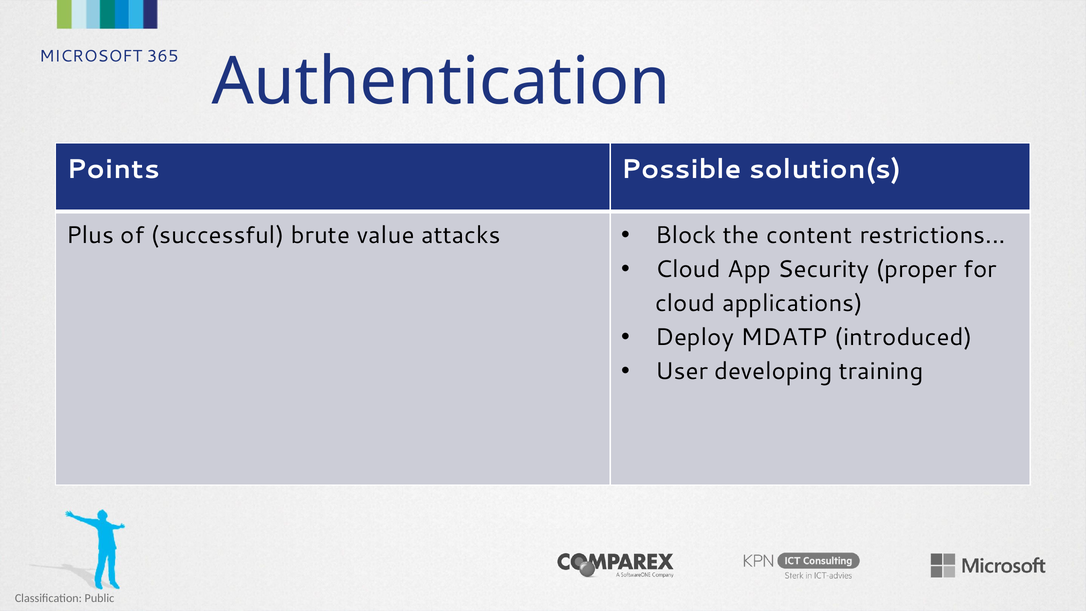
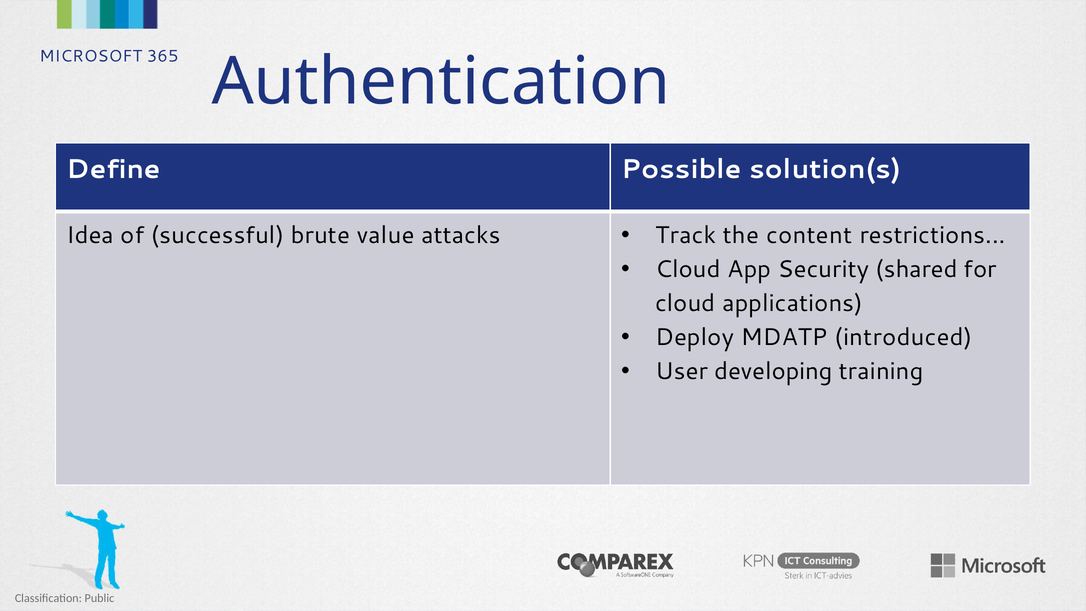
Points: Points -> Define
Plus: Plus -> Idea
Block: Block -> Track
proper: proper -> shared
